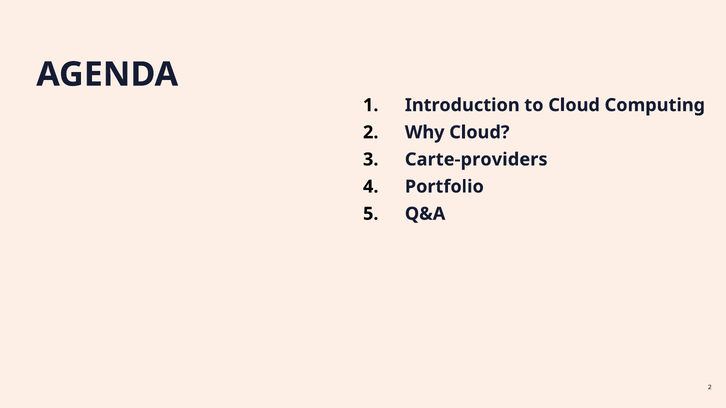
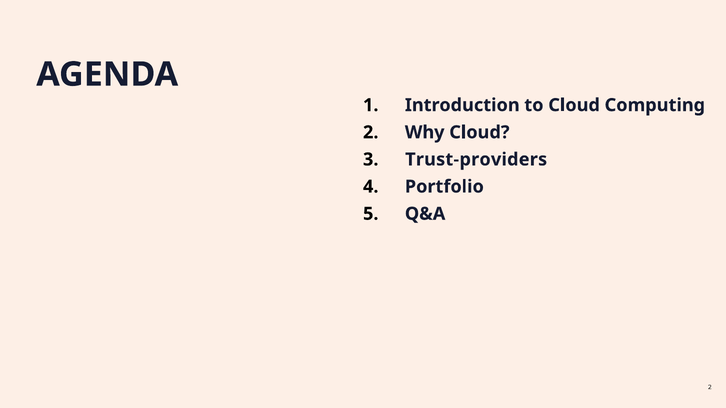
Carte-providers: Carte-providers -> Trust-providers
